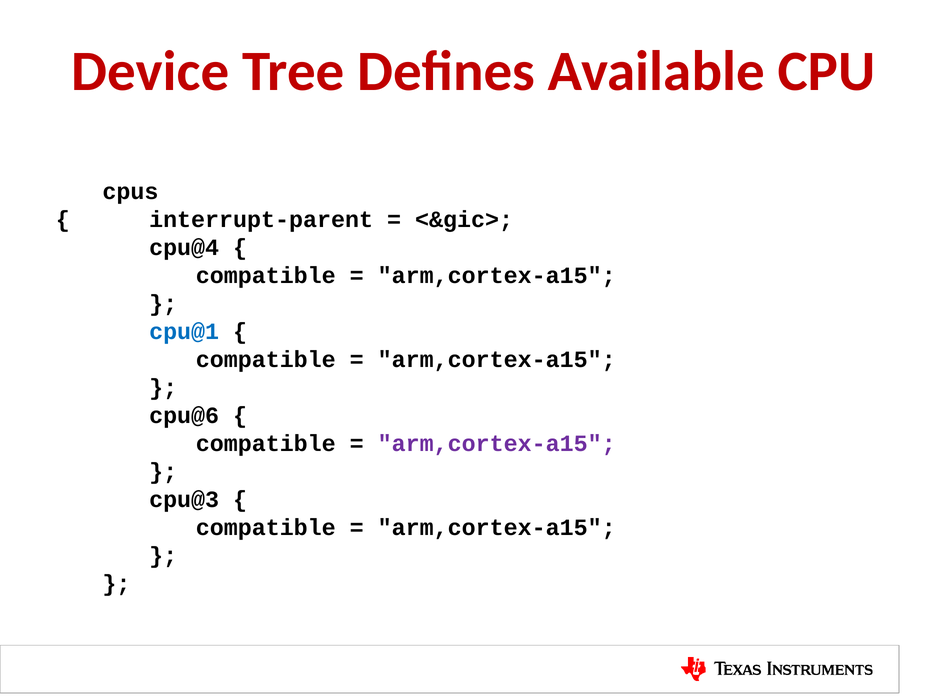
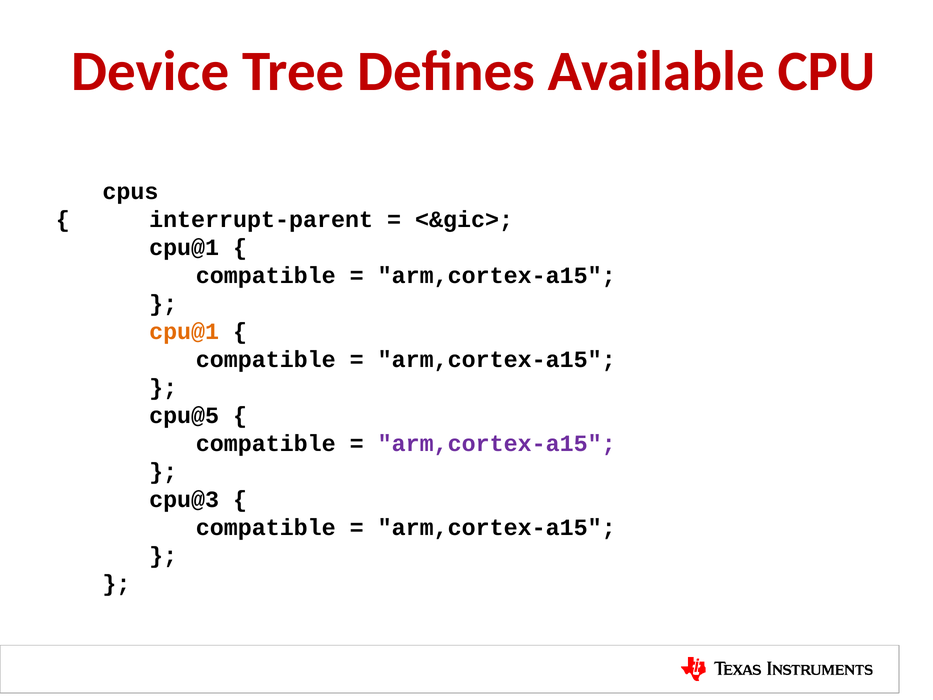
cpu@4 at (184, 247): cpu@4 -> cpu@1
cpu@1 at (184, 331) colour: blue -> orange
cpu@6: cpu@6 -> cpu@5
